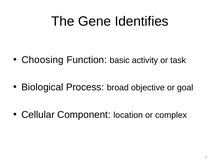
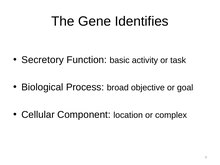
Choosing: Choosing -> Secretory
